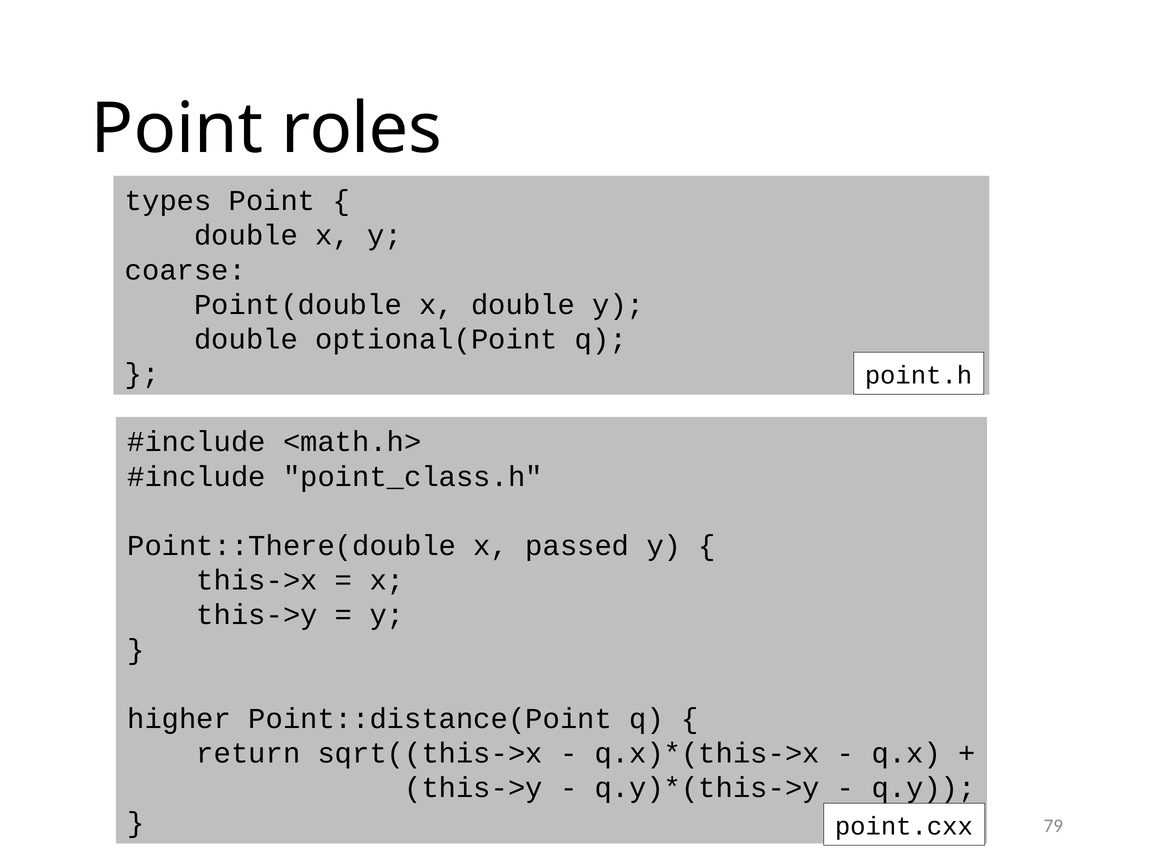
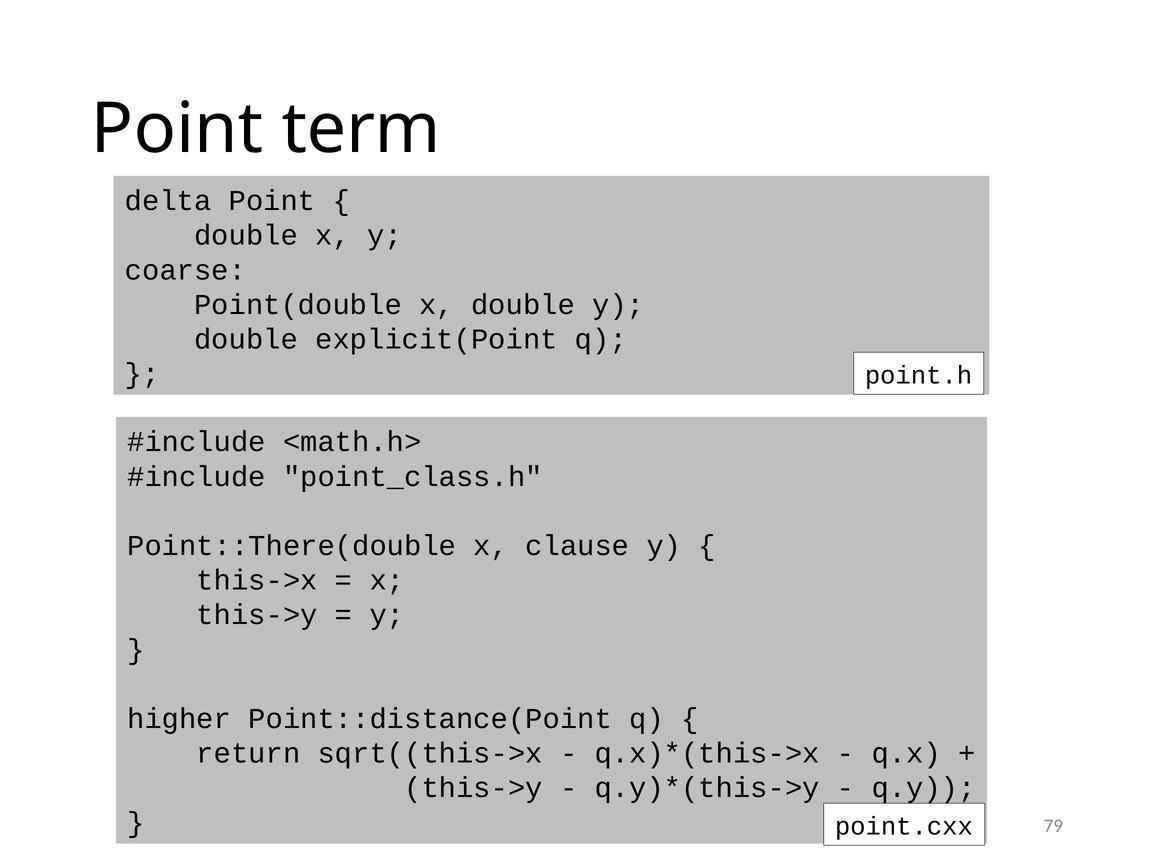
roles: roles -> term
types: types -> delta
optional(Point: optional(Point -> explicit(Point
passed: passed -> clause
